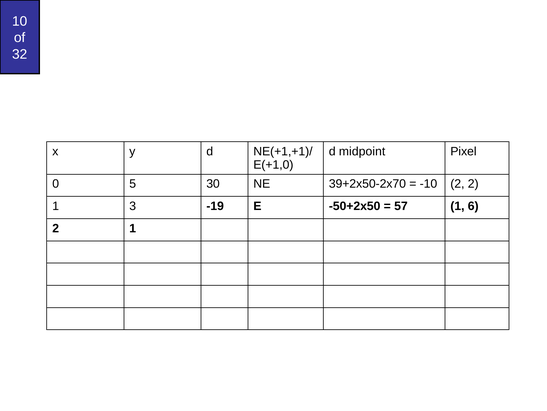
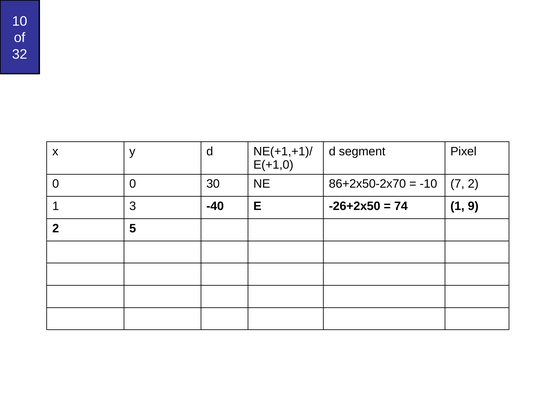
midpoint: midpoint -> segment
0 5: 5 -> 0
39+2x50-2x70: 39+2x50-2x70 -> 86+2x50-2x70
-10 2: 2 -> 7
-19: -19 -> -40
-50+2x50: -50+2x50 -> -26+2x50
57: 57 -> 74
6: 6 -> 9
1 at (133, 228): 1 -> 5
